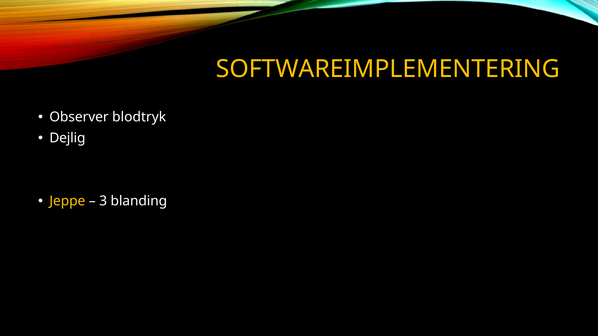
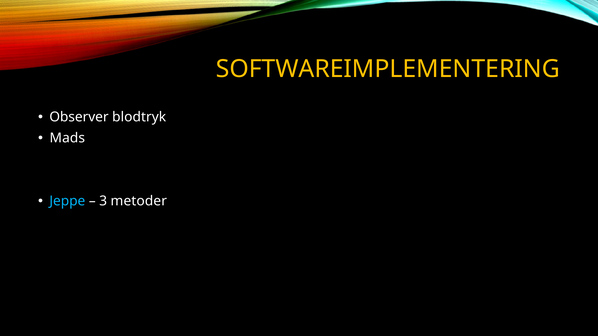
Dejlig: Dejlig -> Mads
Jeppe colour: yellow -> light blue
blanding: blanding -> metoder
